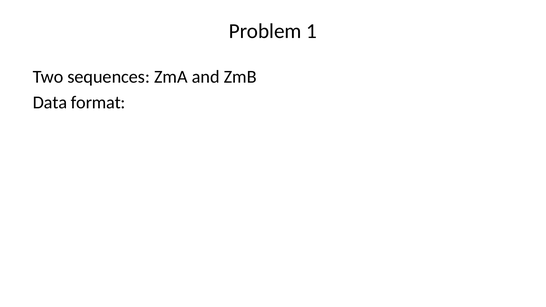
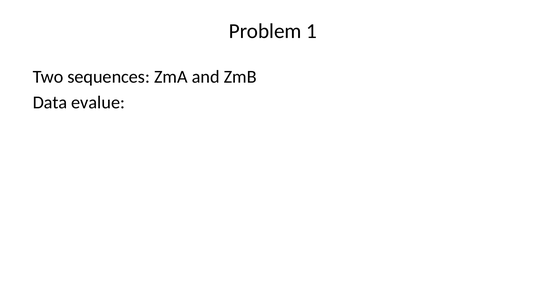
format: format -> evalue
